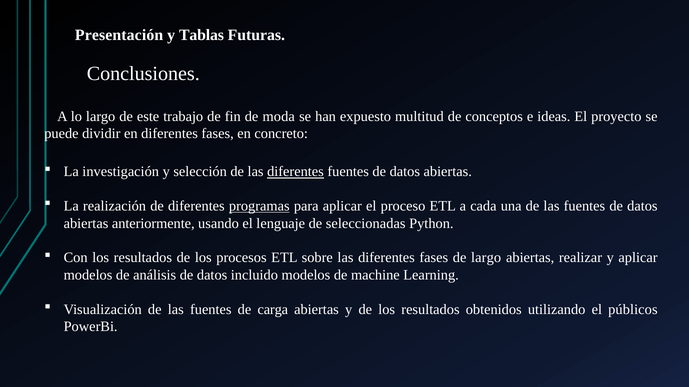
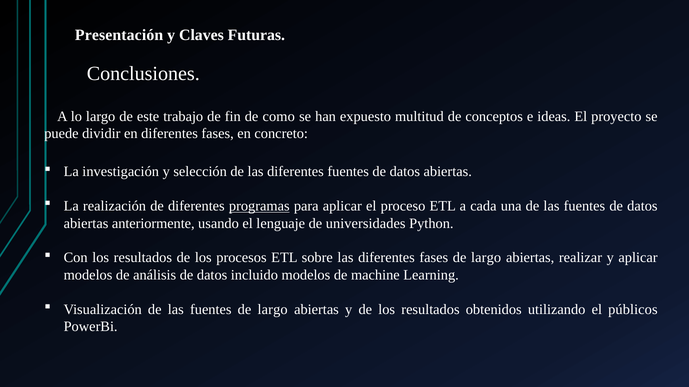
Tablas: Tablas -> Claves
moda: moda -> como
diferentes at (295, 172) underline: present -> none
seleccionadas: seleccionadas -> universidades
fuentes de carga: carga -> largo
